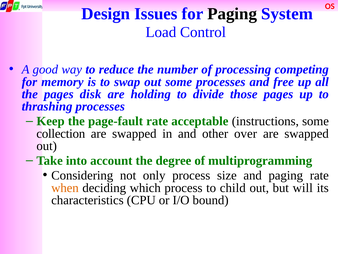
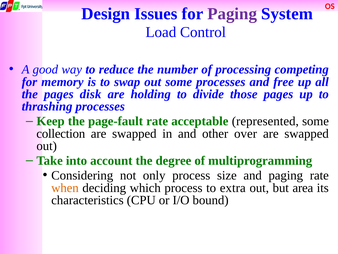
Paging at (232, 14) colour: black -> purple
instructions: instructions -> represented
child: child -> extra
will: will -> area
